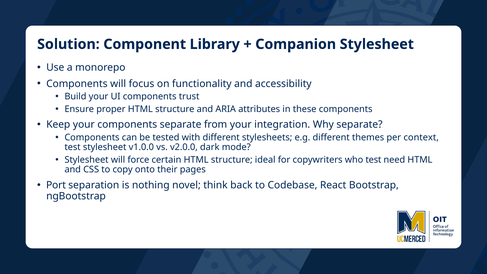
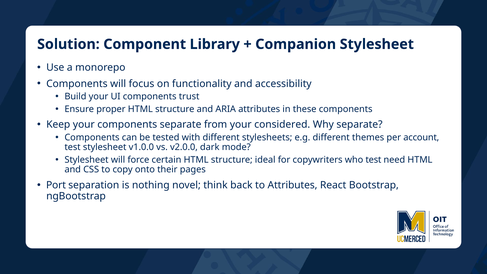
integration: integration -> considered
context: context -> account
to Codebase: Codebase -> Attributes
